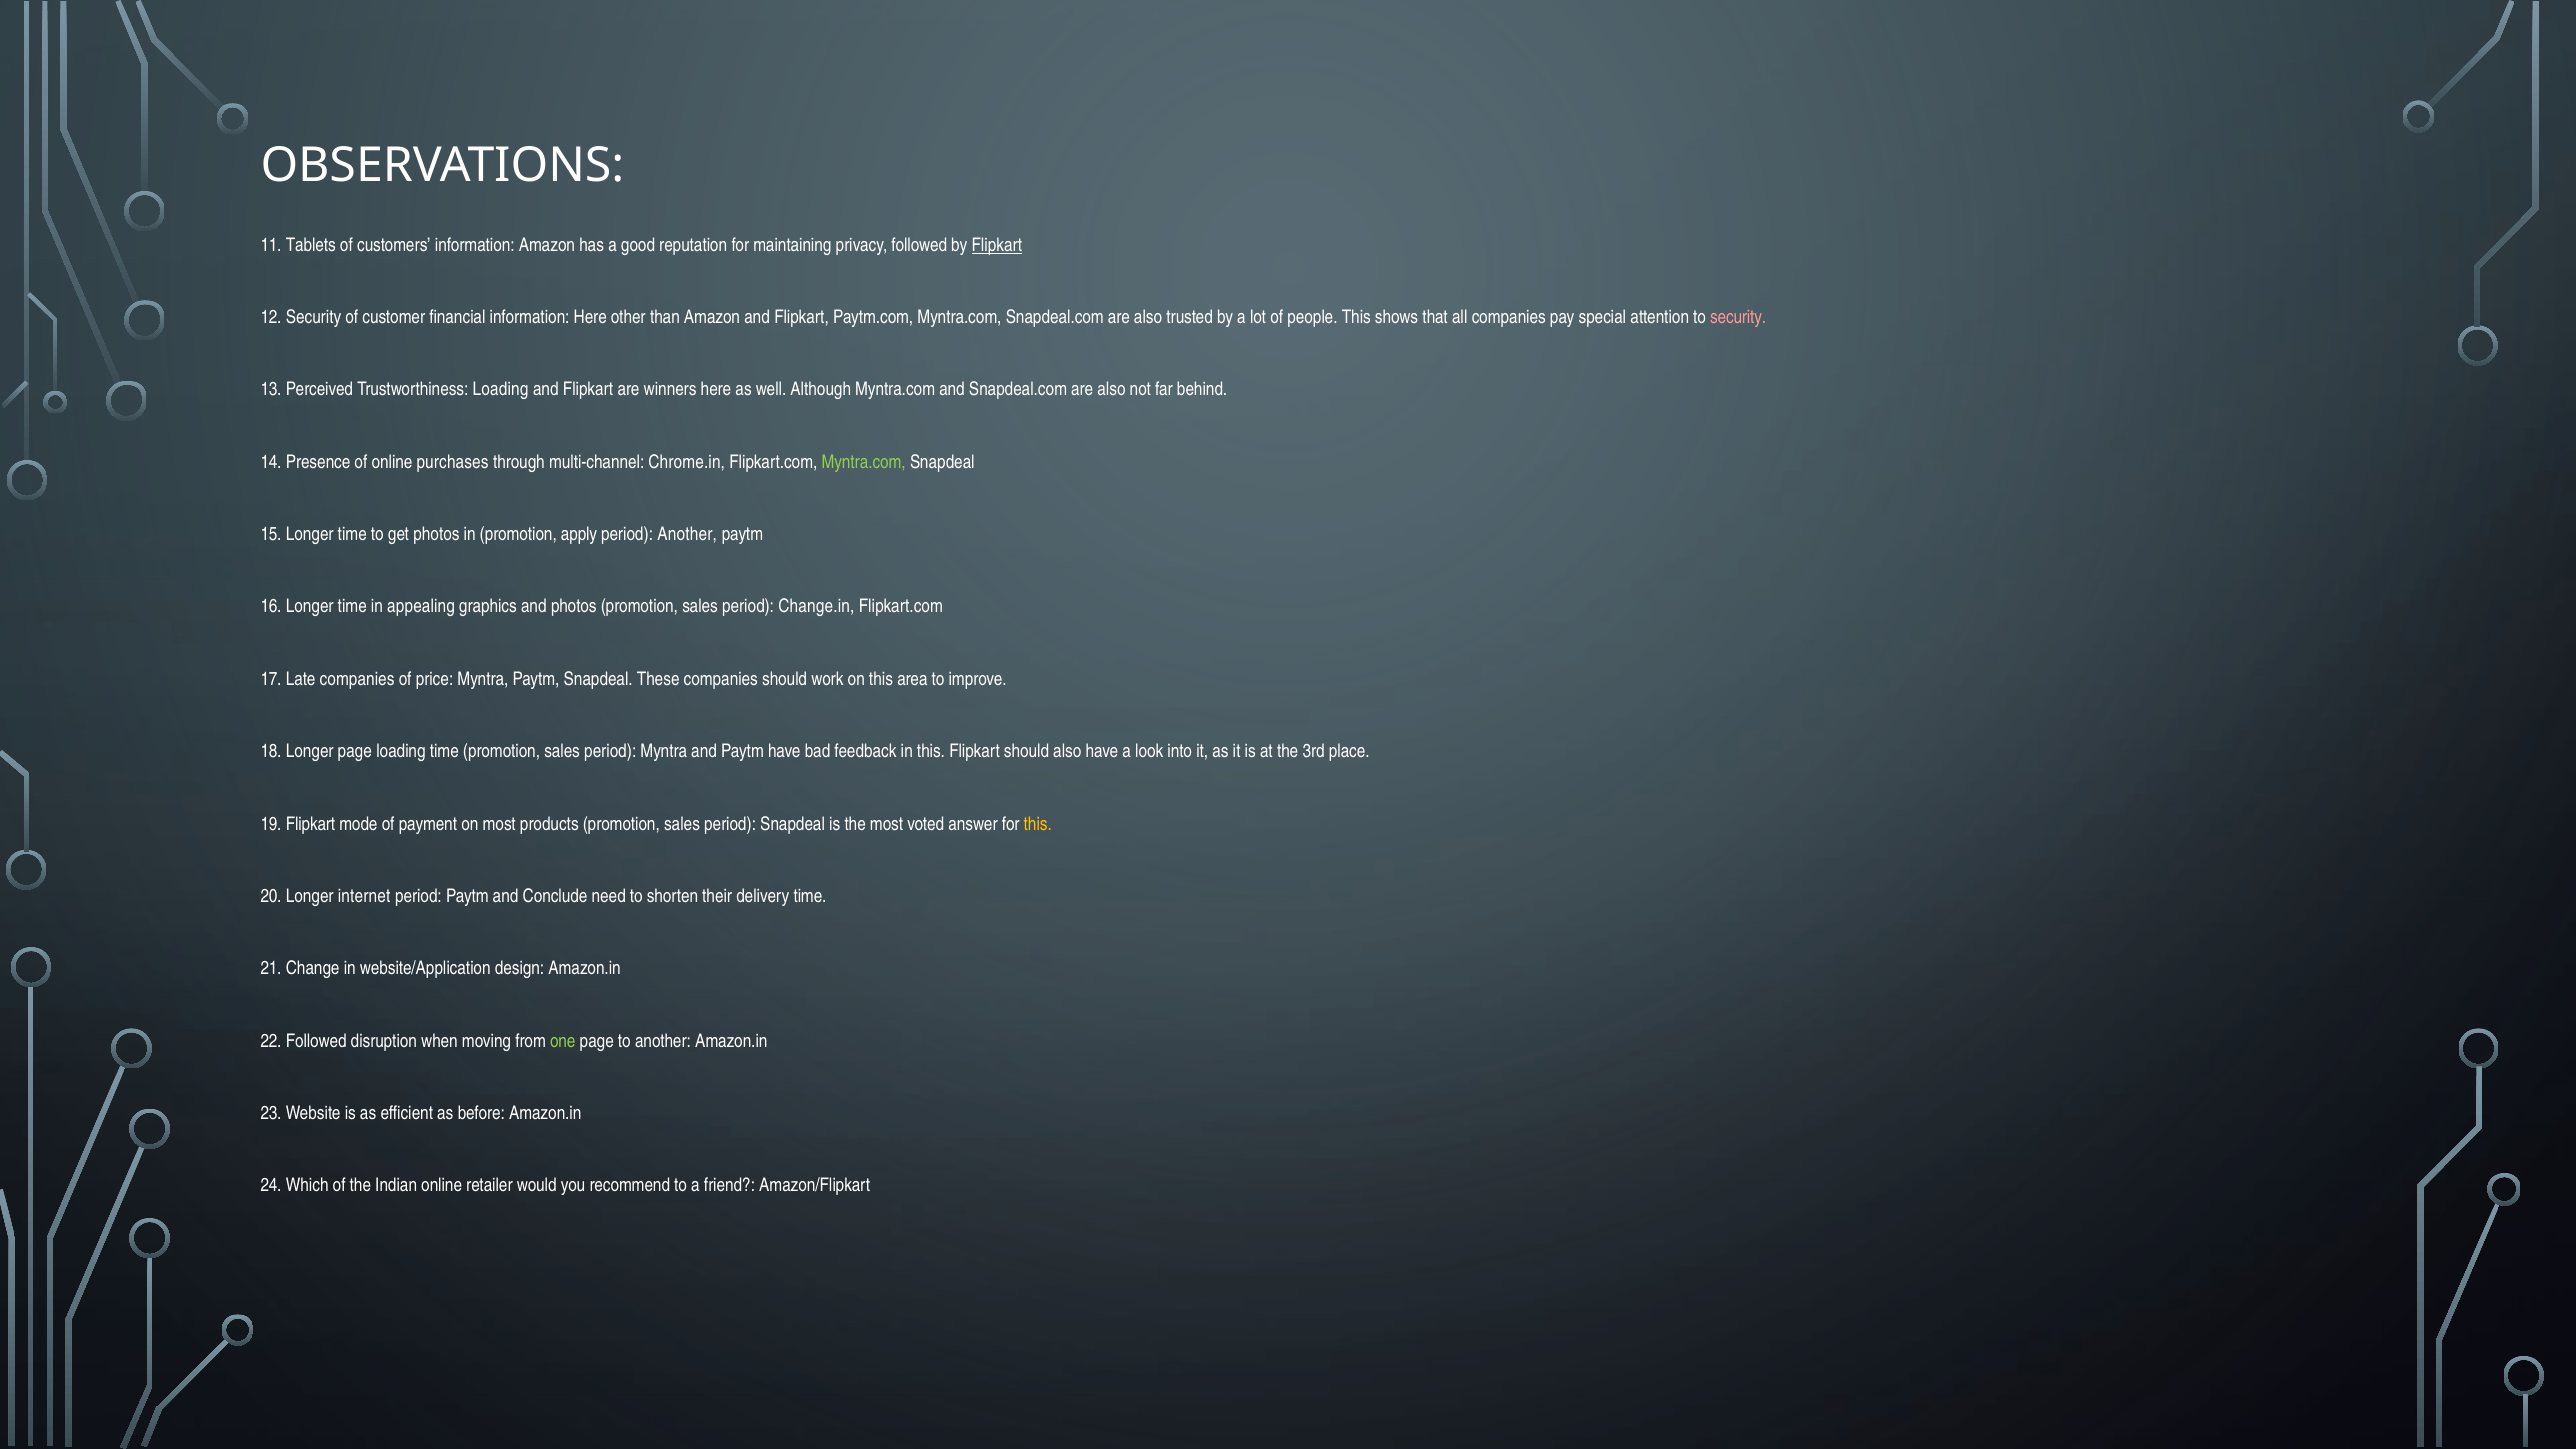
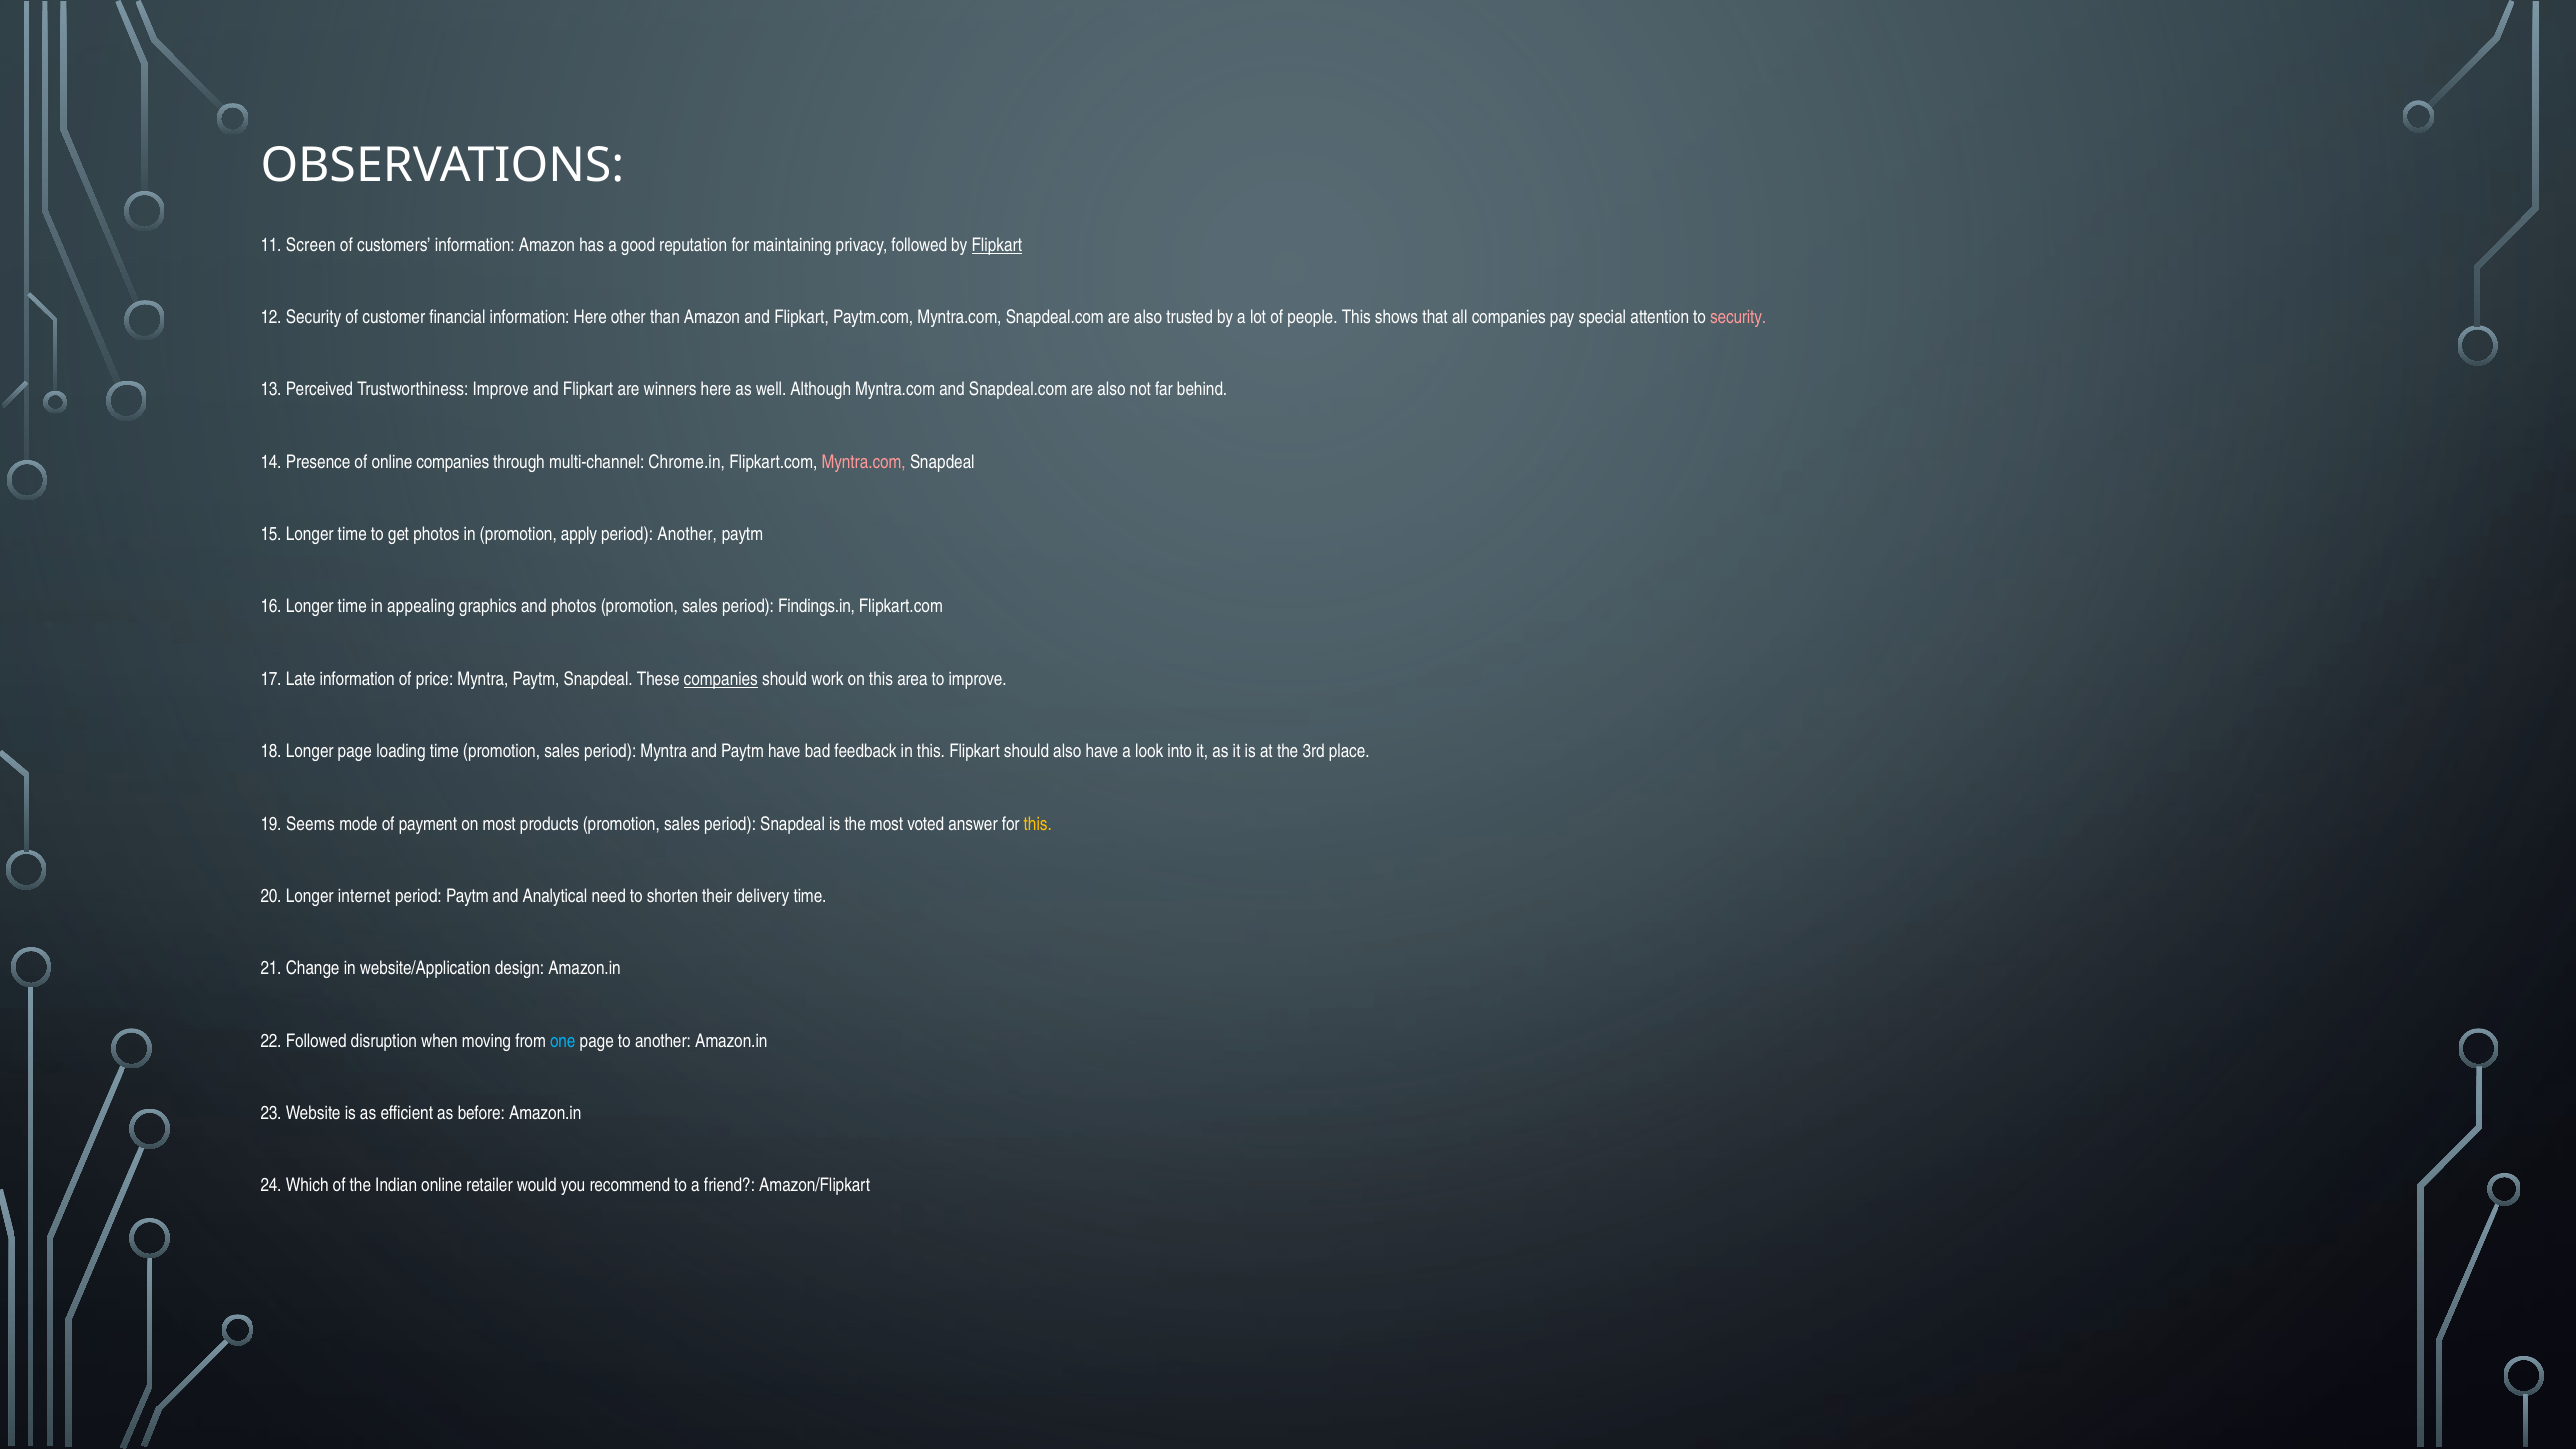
Tablets: Tablets -> Screen
Trustworthiness Loading: Loading -> Improve
online purchases: purchases -> companies
Myntra.com at (864, 462) colour: light green -> pink
Change.in: Change.in -> Findings.in
Late companies: companies -> information
companies at (721, 679) underline: none -> present
19 Flipkart: Flipkart -> Seems
Conclude: Conclude -> Analytical
one colour: light green -> light blue
